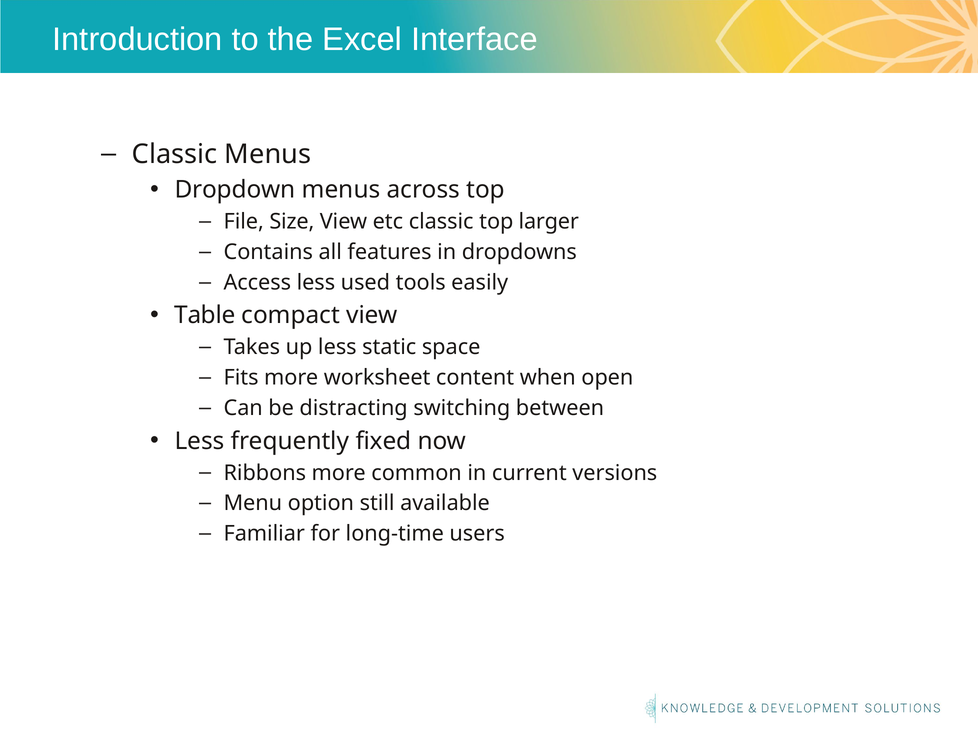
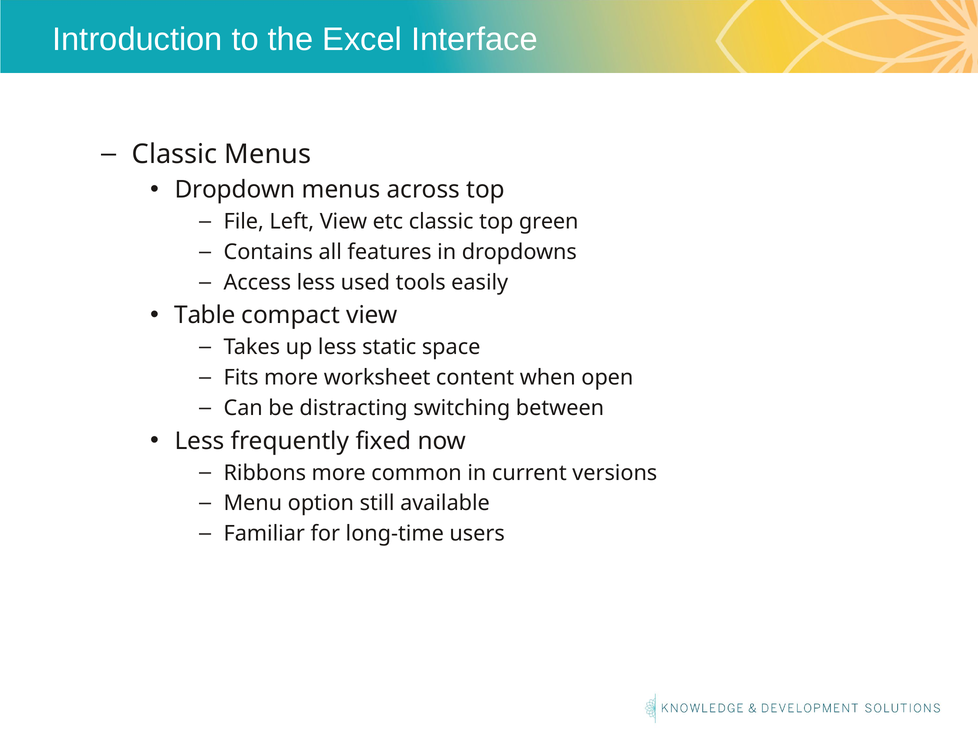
Size: Size -> Left
larger: larger -> green
